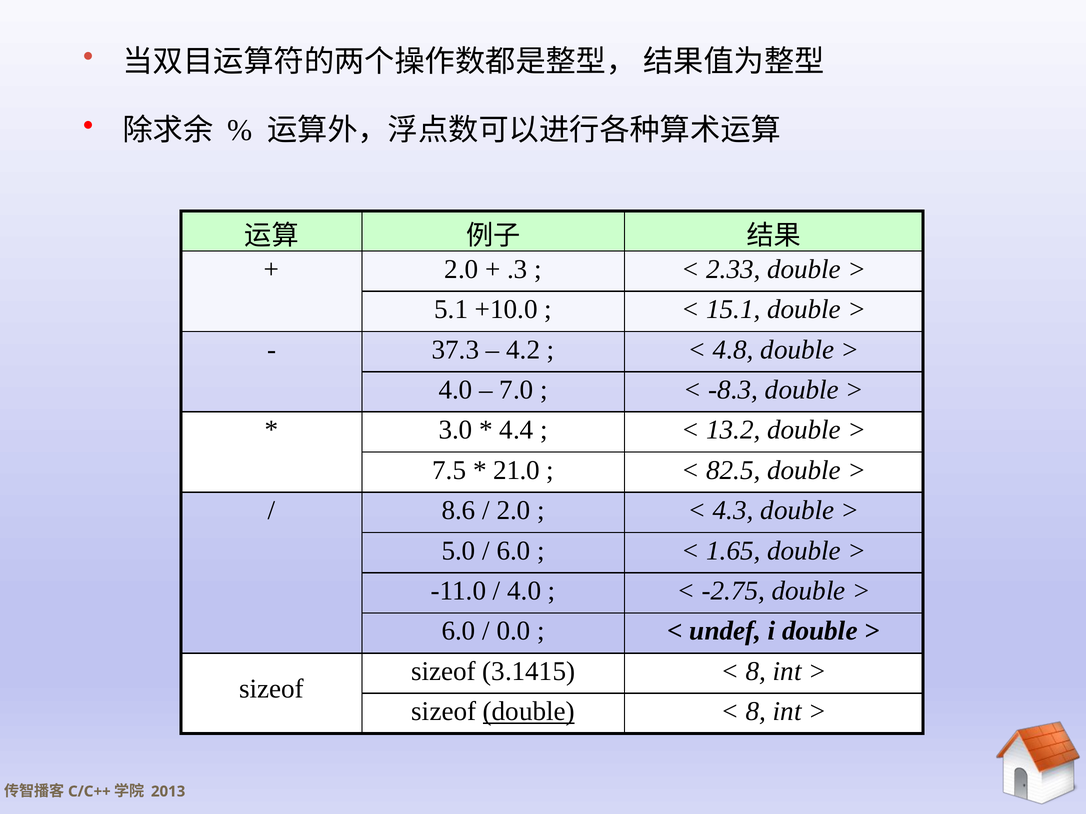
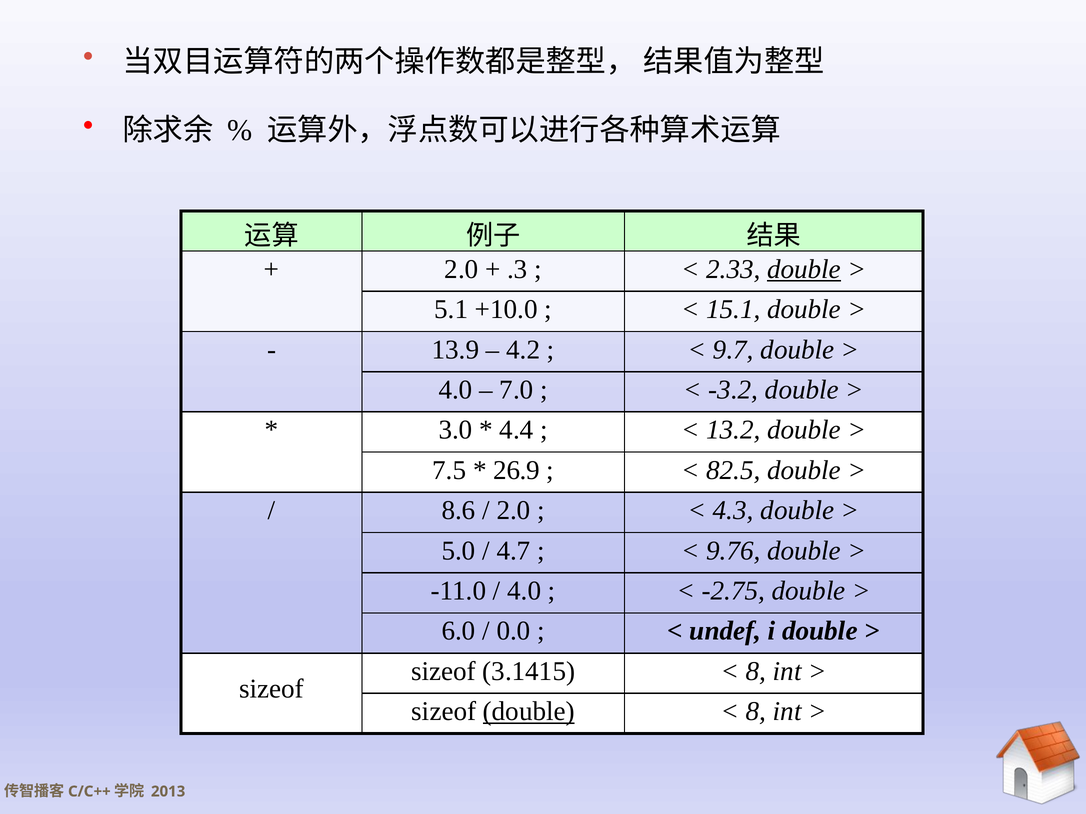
double at (804, 269) underline: none -> present
37.3: 37.3 -> 13.9
4.8: 4.8 -> 9.7
-8.3: -8.3 -> -3.2
21.0: 21.0 -> 26.9
6.0 at (514, 551): 6.0 -> 4.7
1.65: 1.65 -> 9.76
